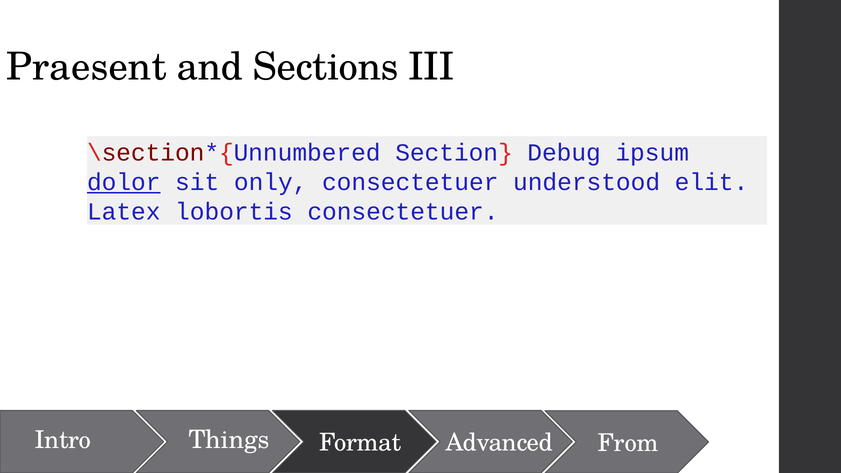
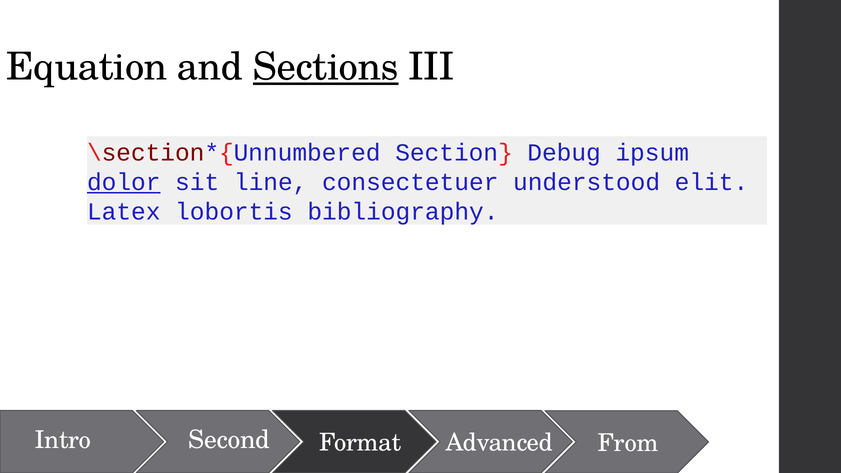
Praesent: Praesent -> Equation
Sections underline: none -> present
only: only -> line
lobortis consectetuer: consectetuer -> bibliography
Things: Things -> Second
